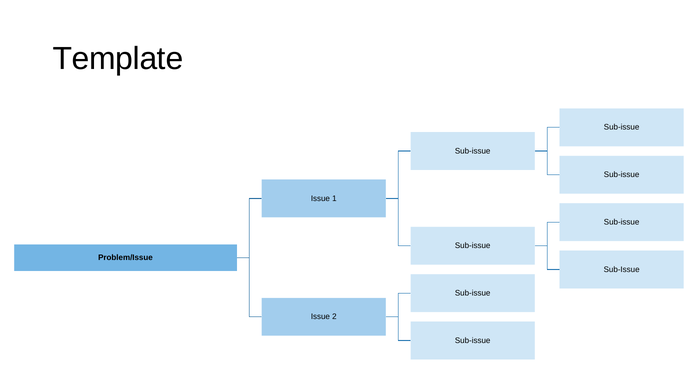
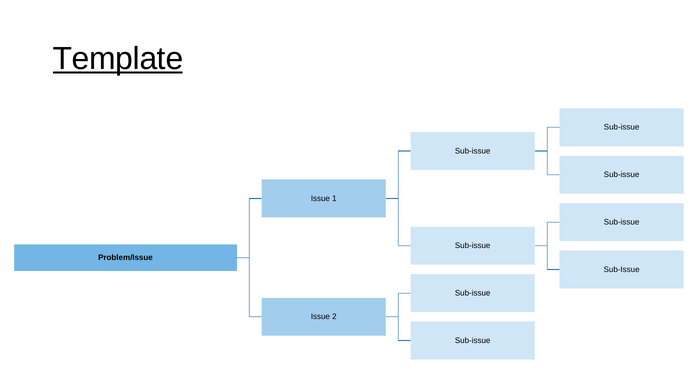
Template underline: none -> present
